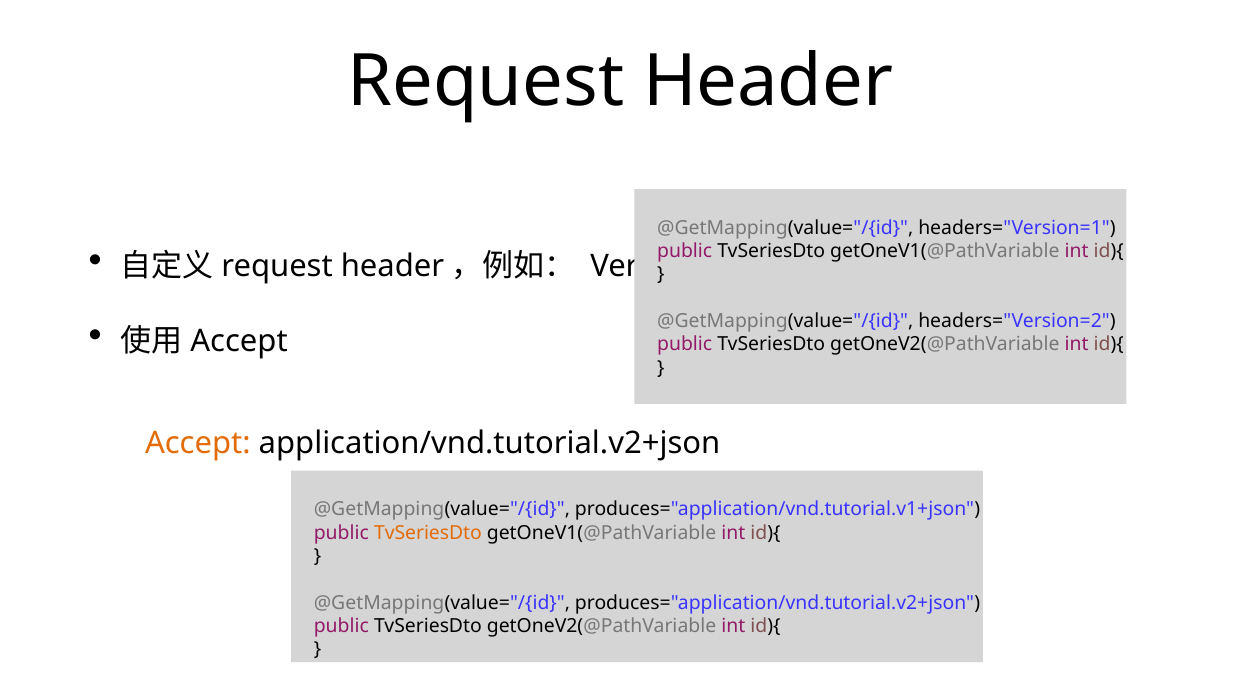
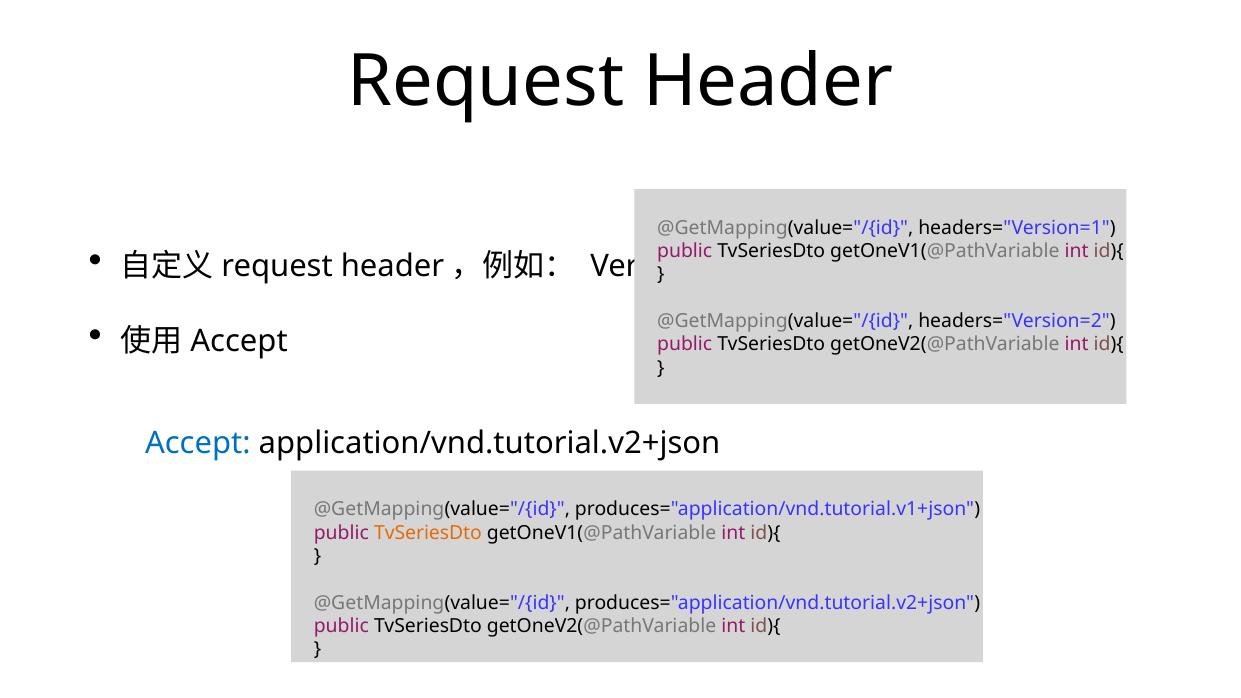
Accept at (198, 443) colour: orange -> blue
